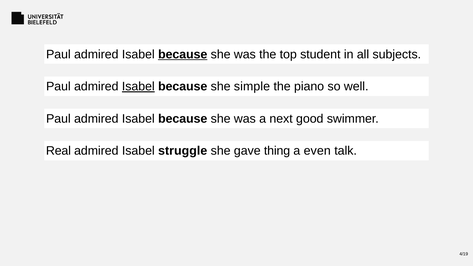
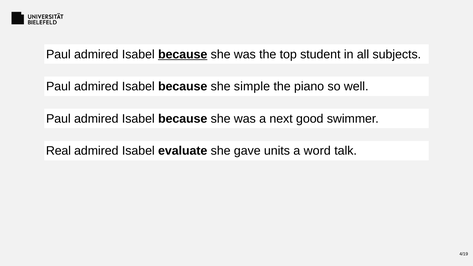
Isabel at (138, 87) underline: present -> none
struggle: struggle -> evaluate
thing: thing -> units
even: even -> word
